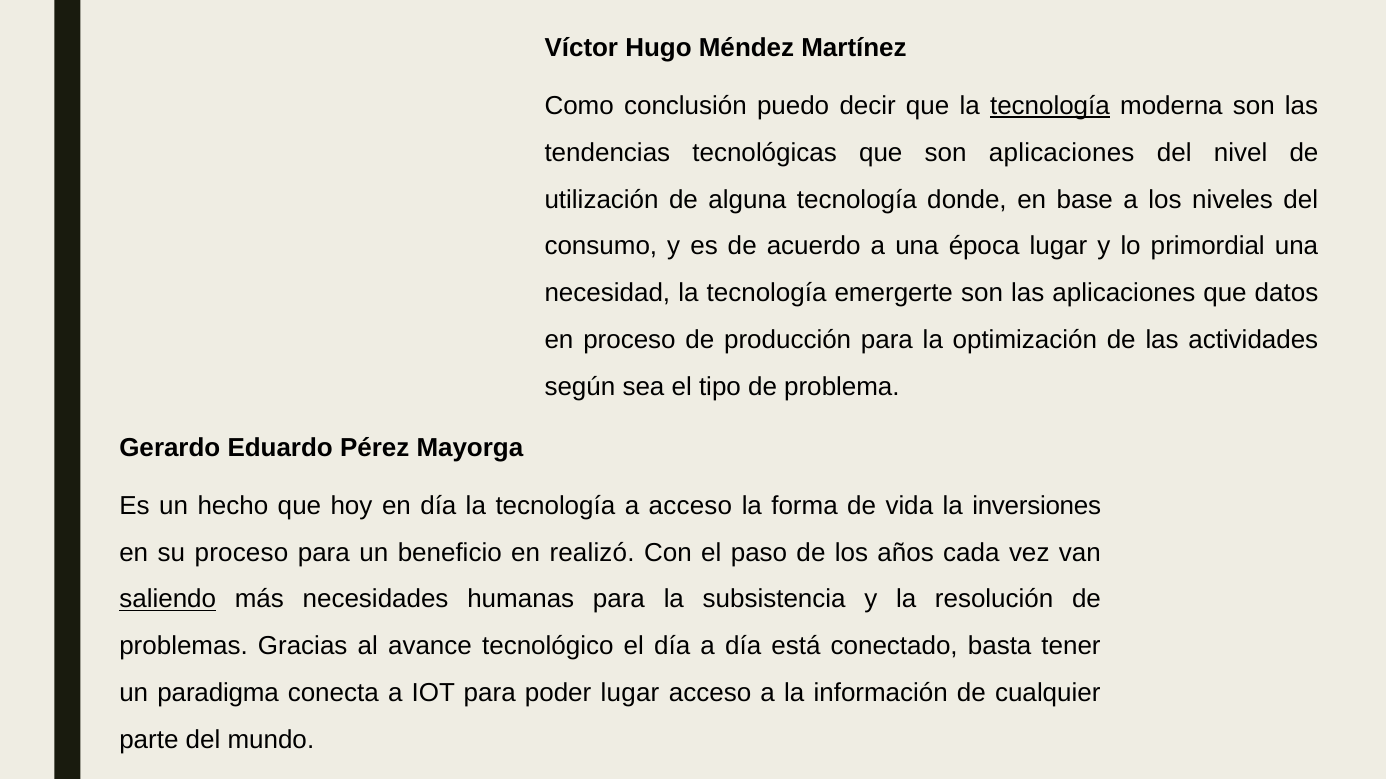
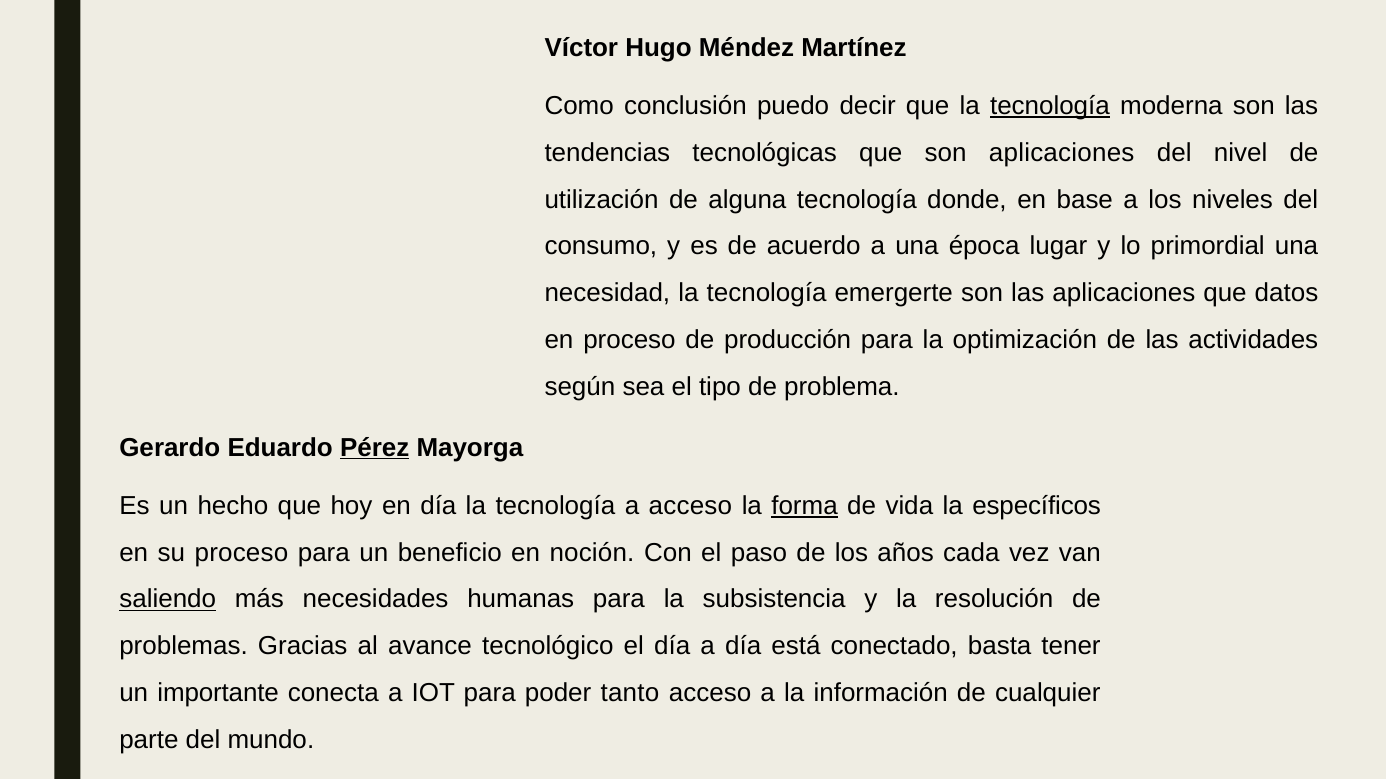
Pérez underline: none -> present
forma underline: none -> present
inversiones: inversiones -> específicos
realizó: realizó -> noción
paradigma: paradigma -> importante
poder lugar: lugar -> tanto
